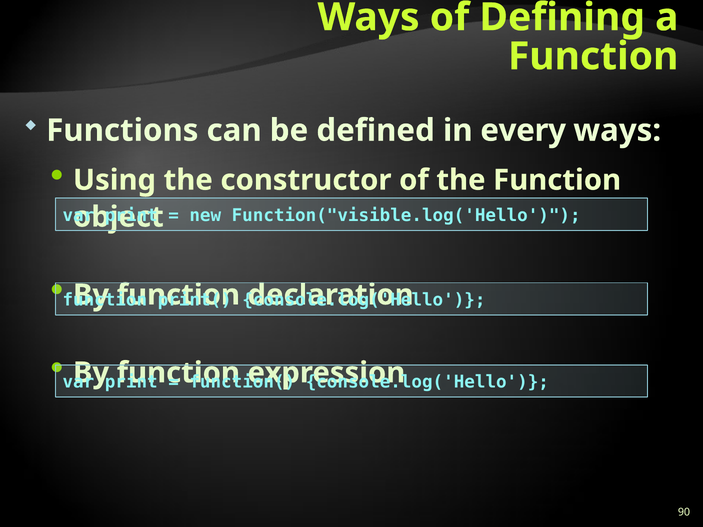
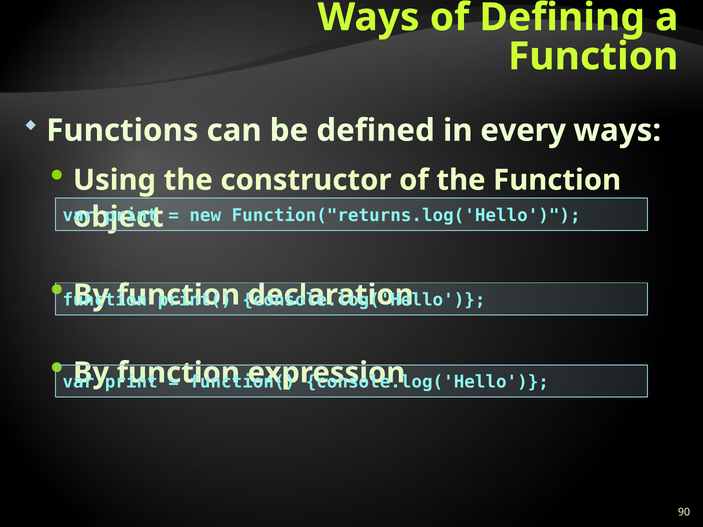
Function("visible.log('Hello: Function("visible.log('Hello -> Function("returns.log('Hello
